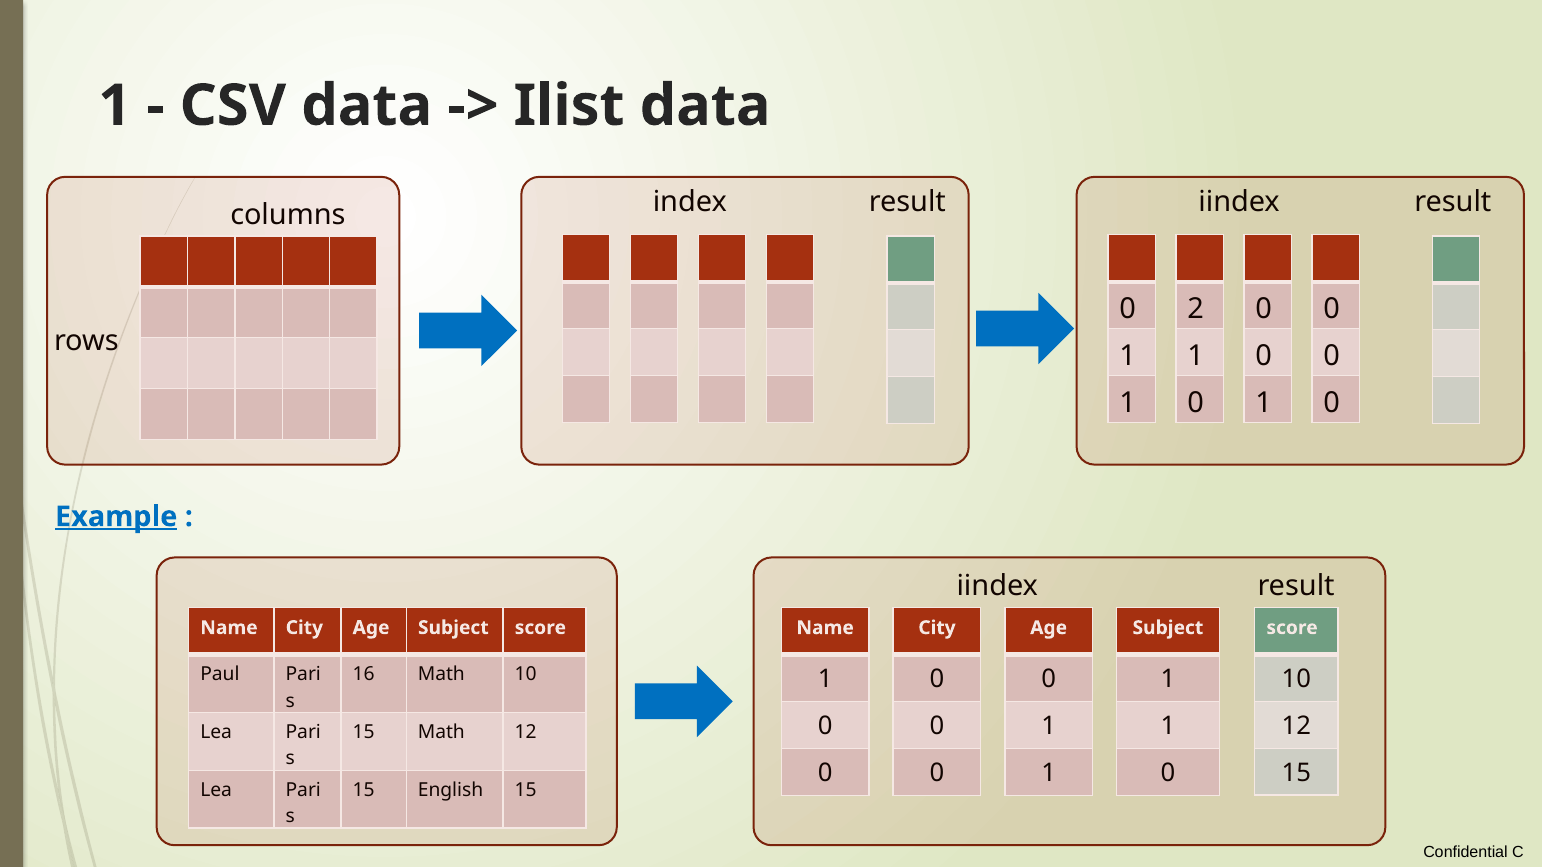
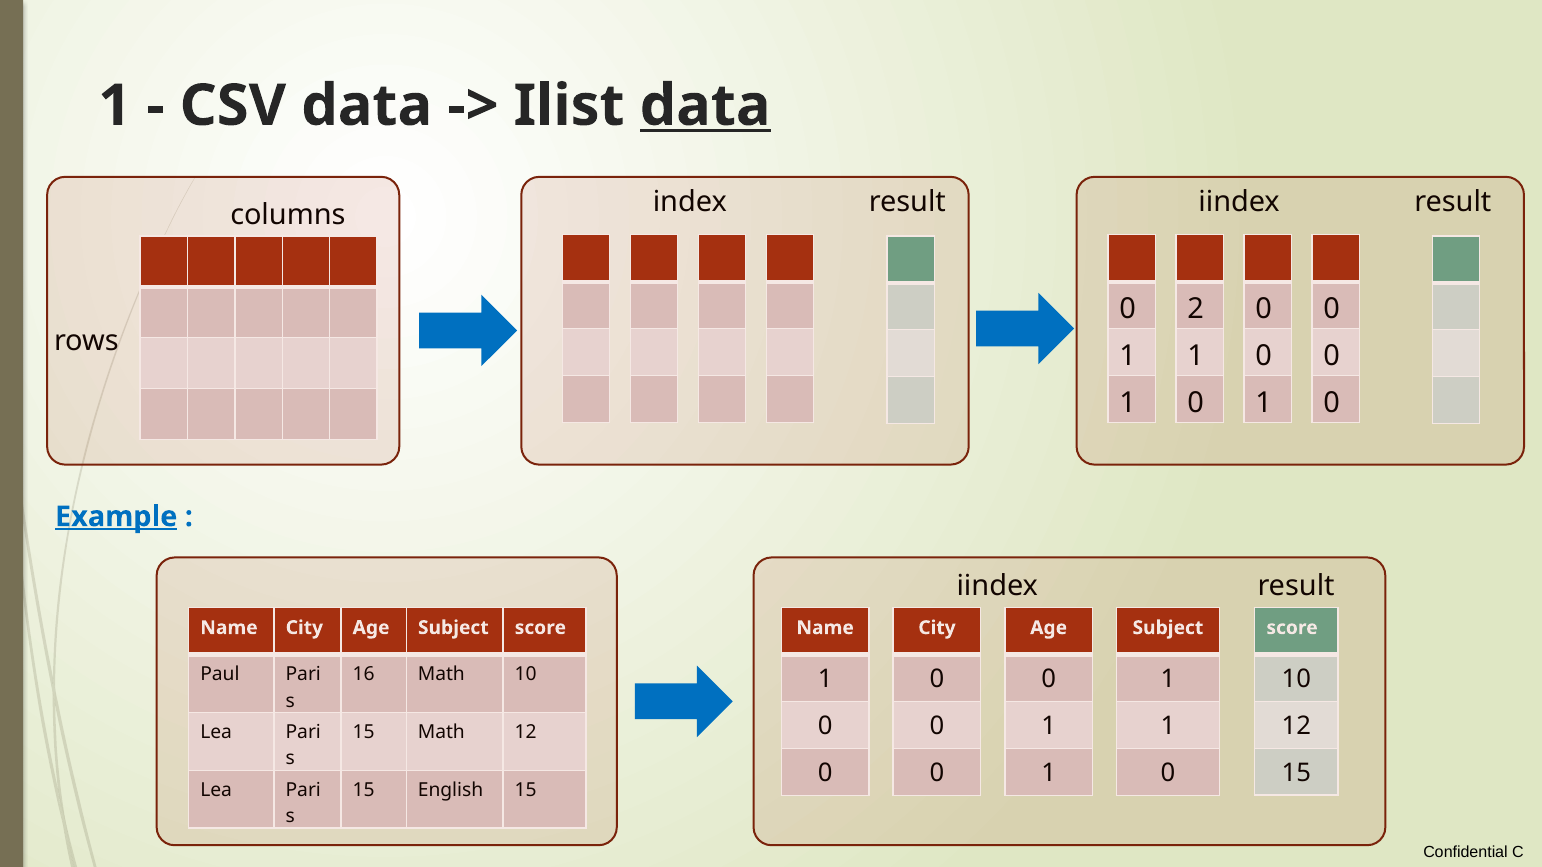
data at (705, 106) underline: none -> present
